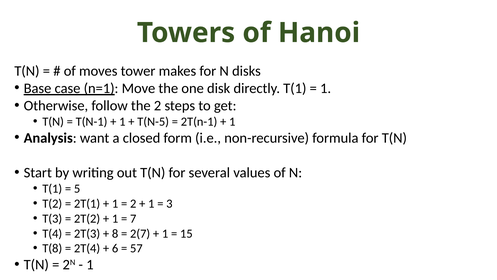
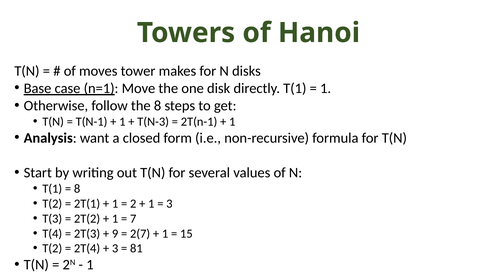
the 2: 2 -> 8
T(N-5: T(N-5 -> T(N-3
5 at (77, 189): 5 -> 8
8: 8 -> 9
T(8 at (52, 248): T(8 -> T(2
6 at (115, 248): 6 -> 3
57: 57 -> 81
